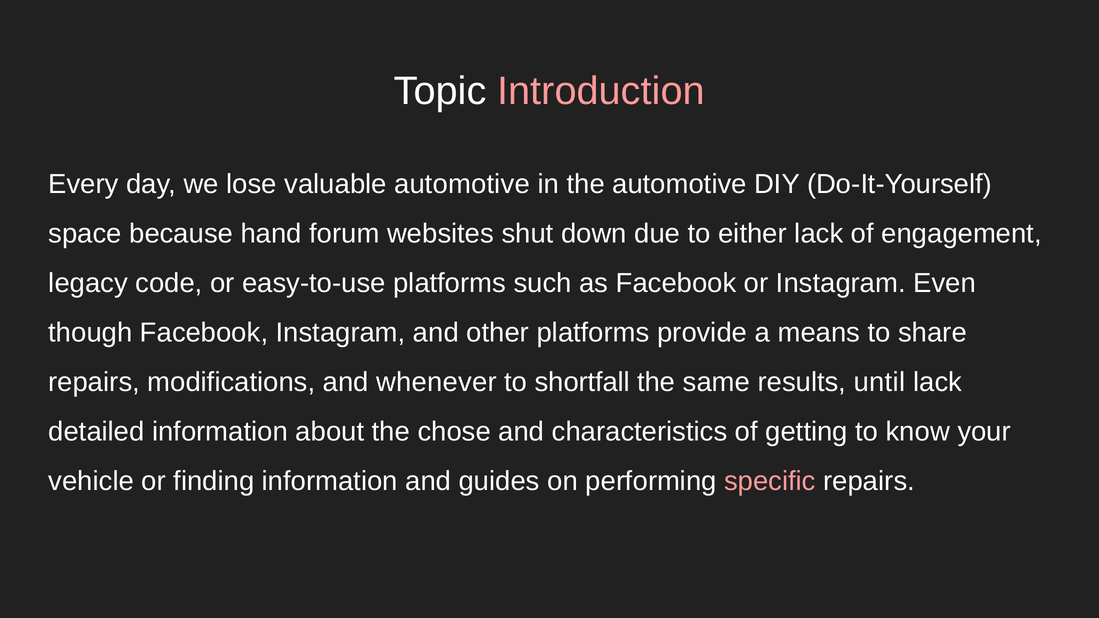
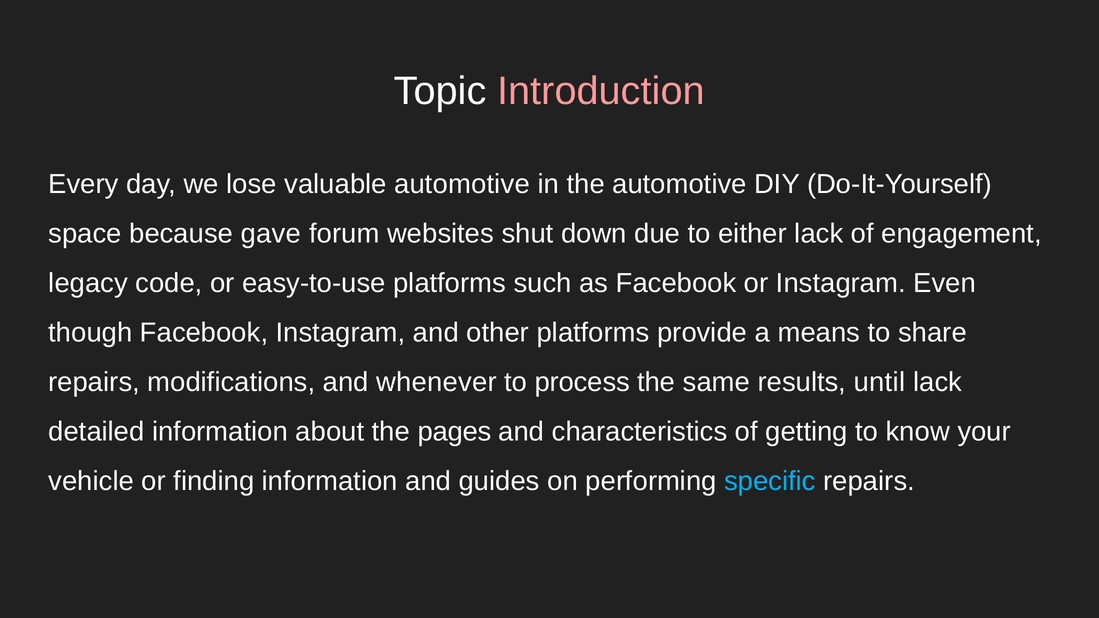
hand: hand -> gave
shortfall: shortfall -> process
chose: chose -> pages
specific colour: pink -> light blue
